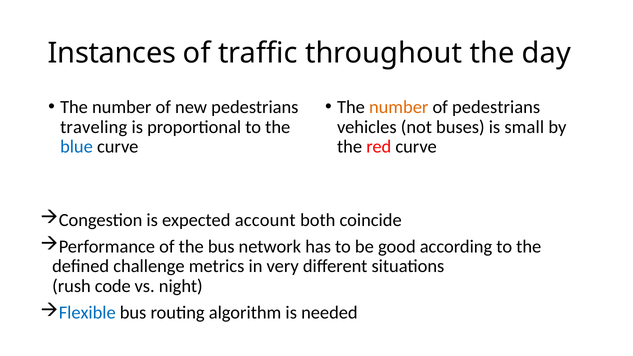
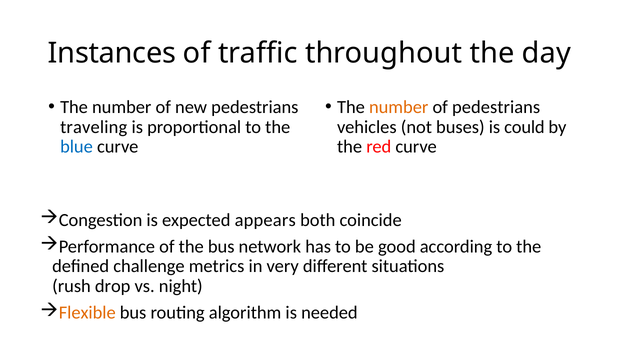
small: small -> could
account: account -> appears
code: code -> drop
Flexible colour: blue -> orange
